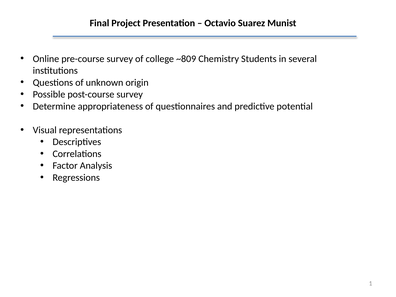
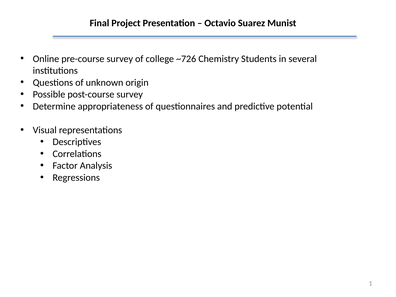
~809: ~809 -> ~726
